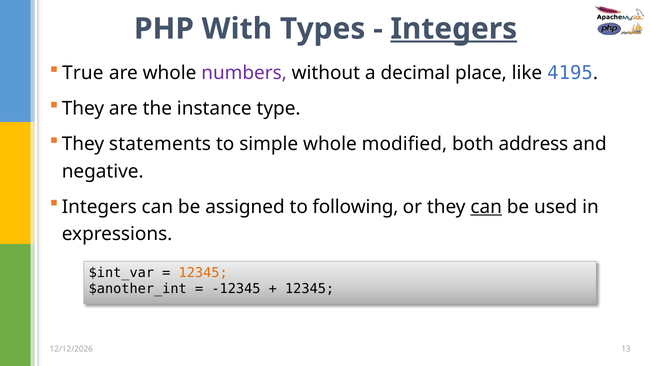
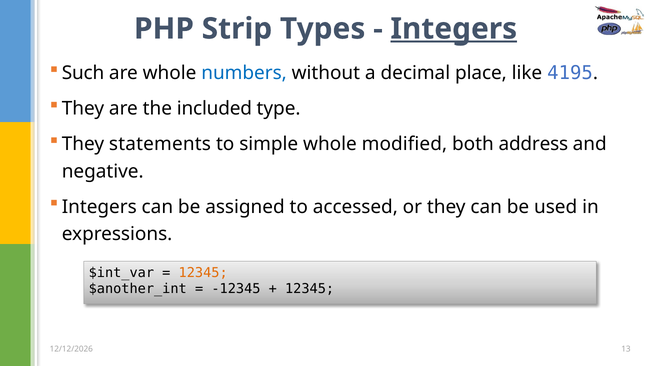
With: With -> Strip
True: True -> Such
numbers colour: purple -> blue
instance: instance -> included
following: following -> accessed
can at (486, 207) underline: present -> none
